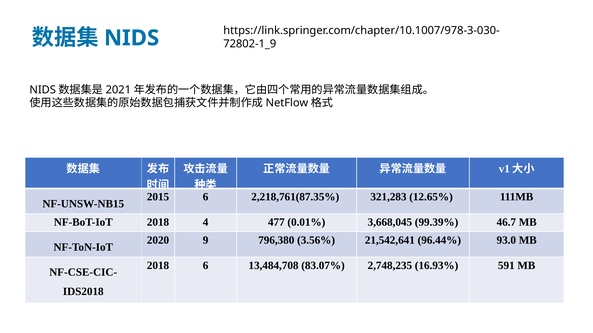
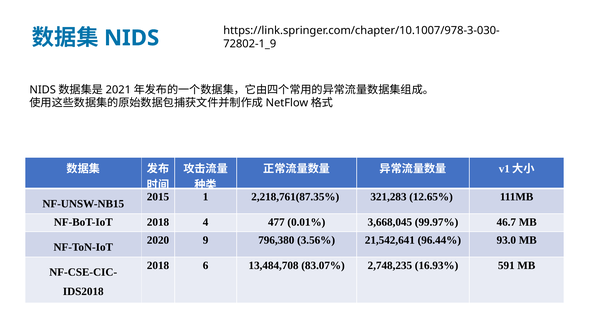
2015 6: 6 -> 1
99.39%: 99.39% -> 99.97%
